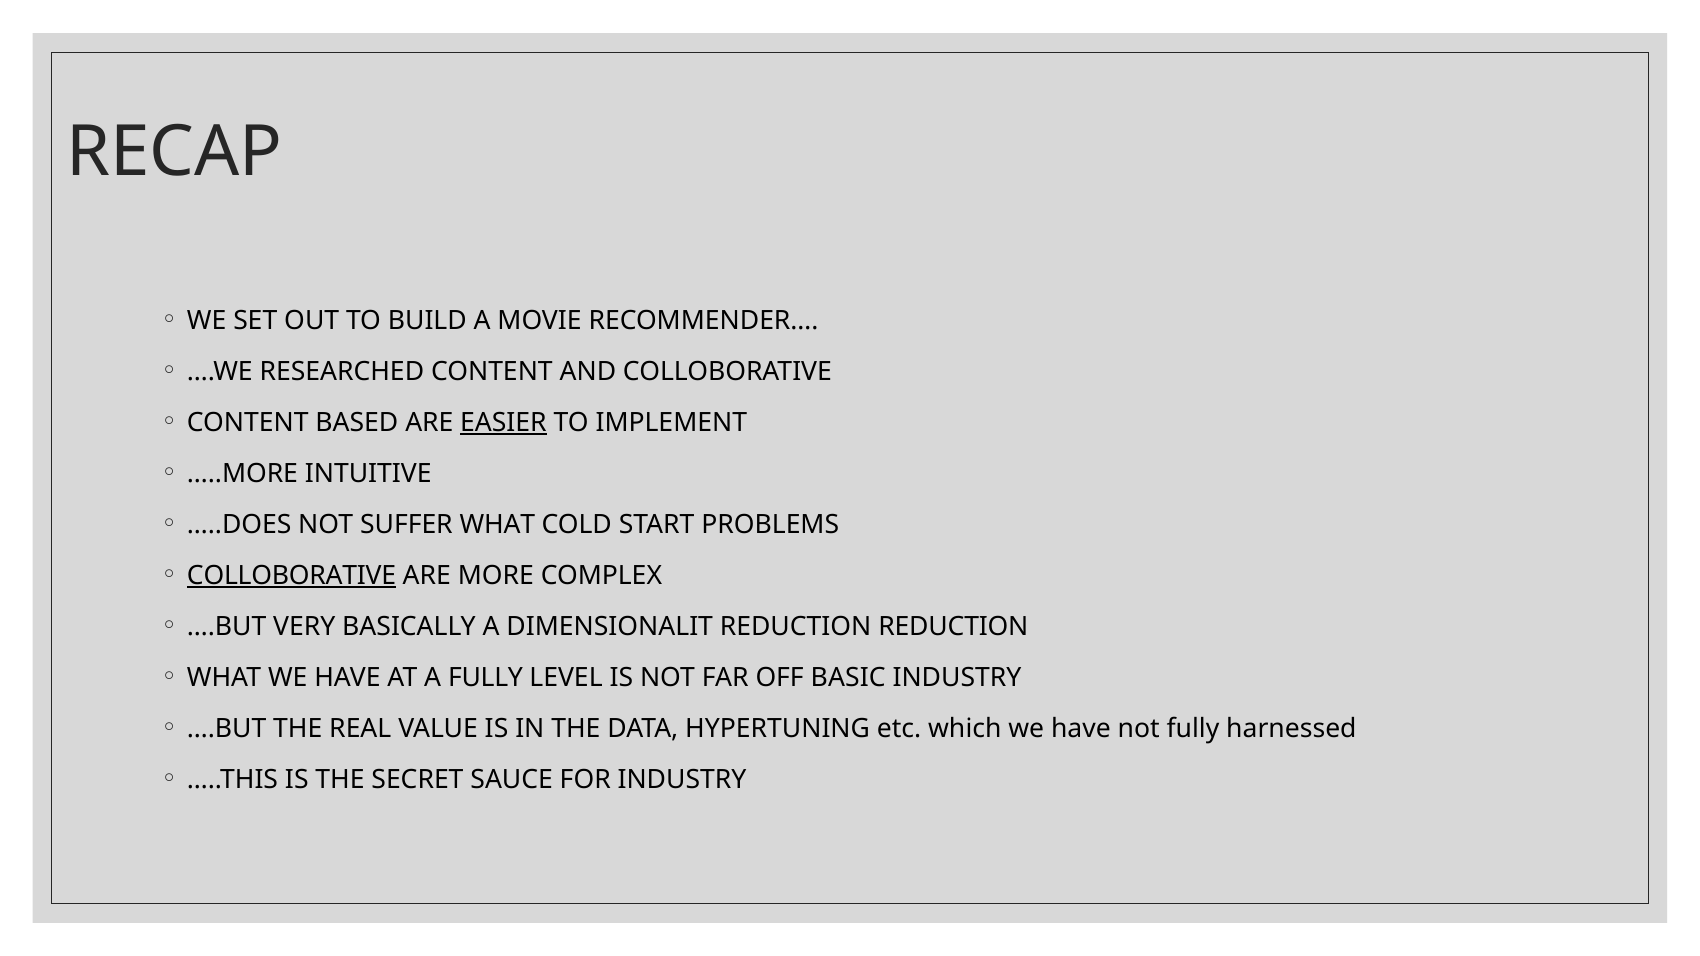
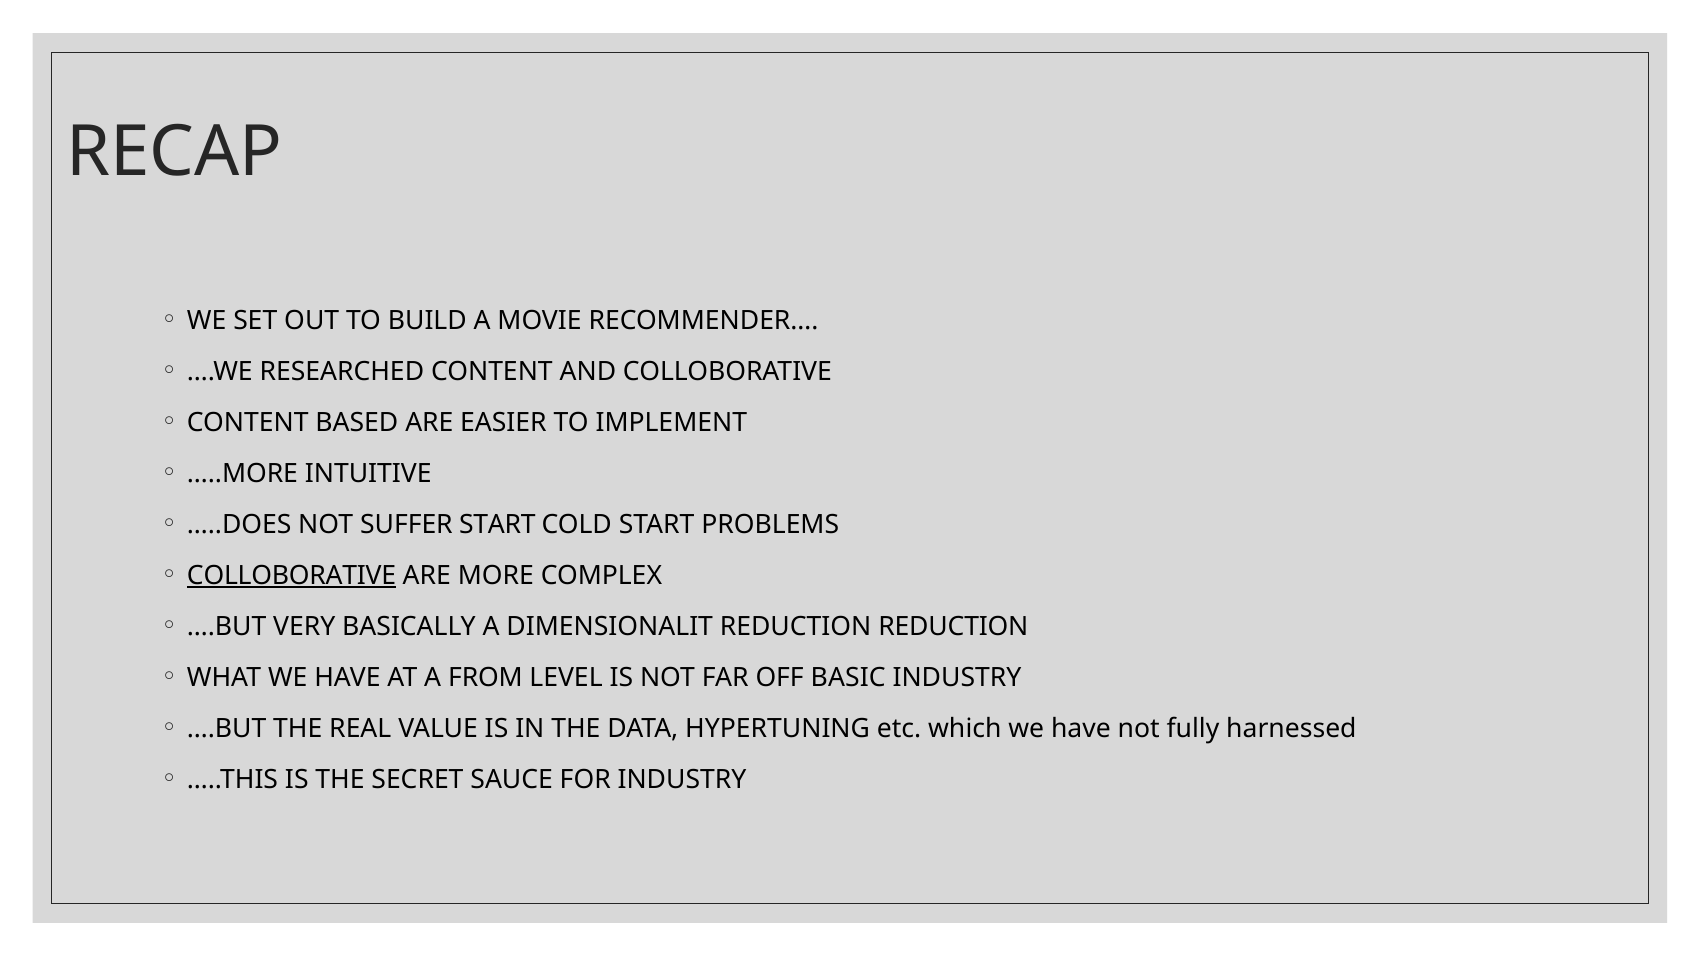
EASIER underline: present -> none
SUFFER WHAT: WHAT -> START
A FULLY: FULLY -> FROM
